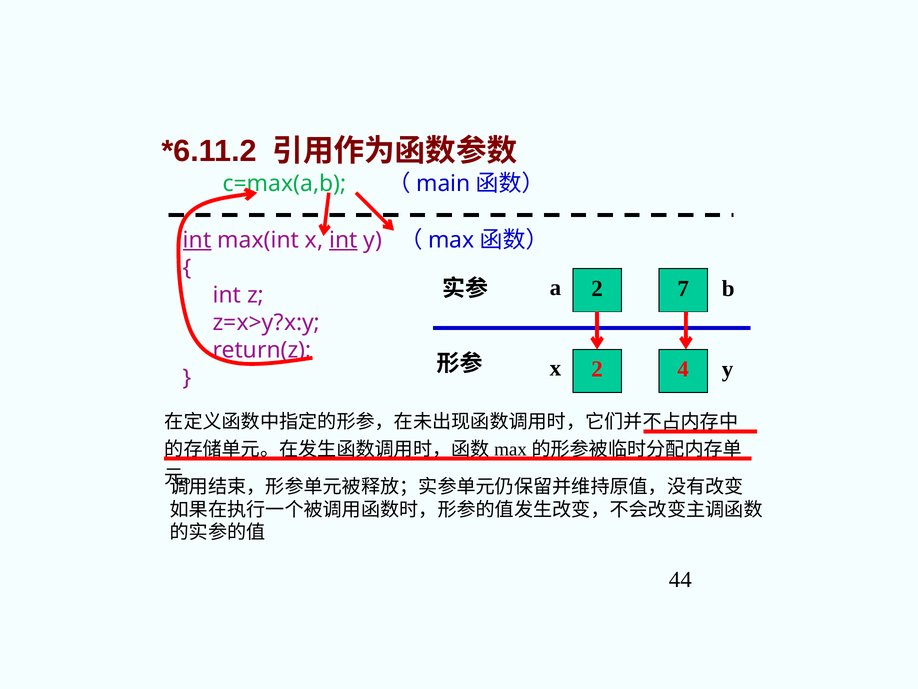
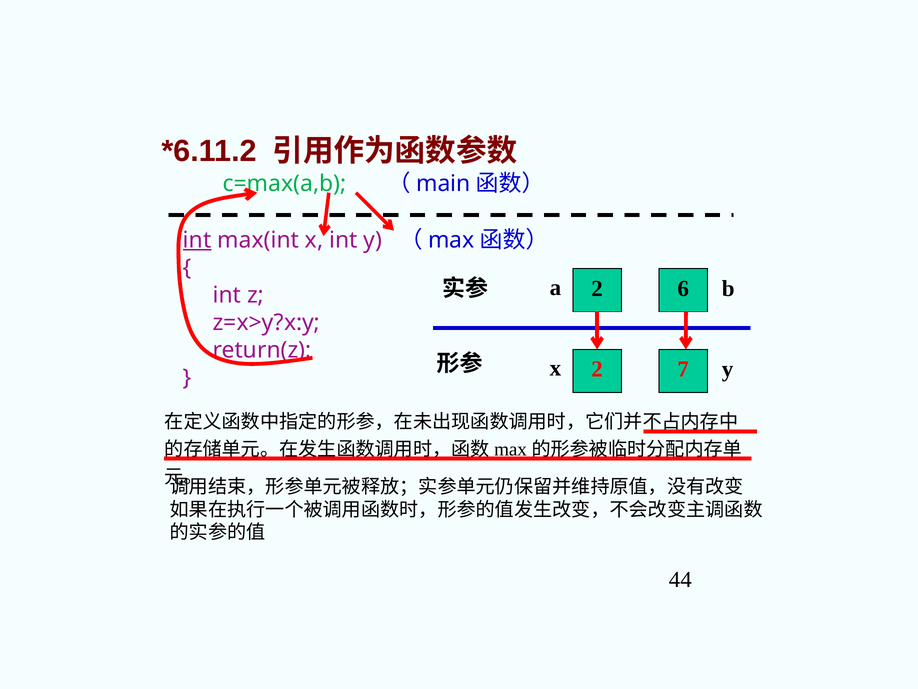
int at (343, 240) underline: present -> none
7: 7 -> 6
4: 4 -> 7
